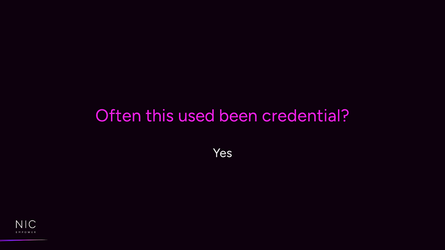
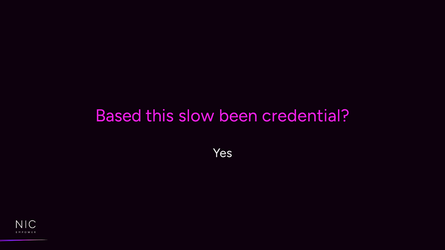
Often: Often -> Based
used: used -> slow
